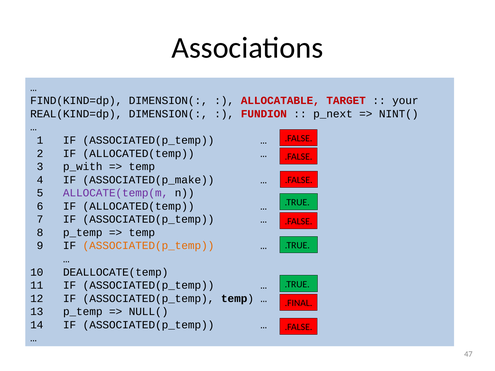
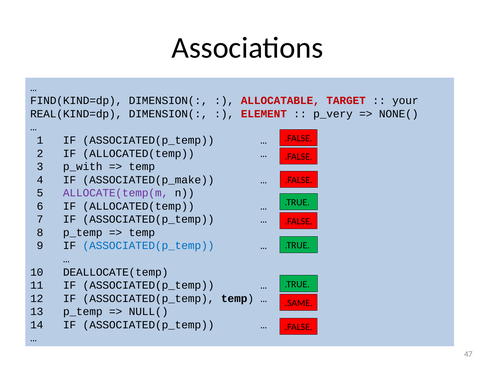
FUNDION: FUNDION -> ELEMENT
p_next: p_next -> p_very
NINT(: NINT( -> NONE(
ASSOCIATED(p_temp at (148, 246) colour: orange -> blue
.FINAL: .FINAL -> .SAME
